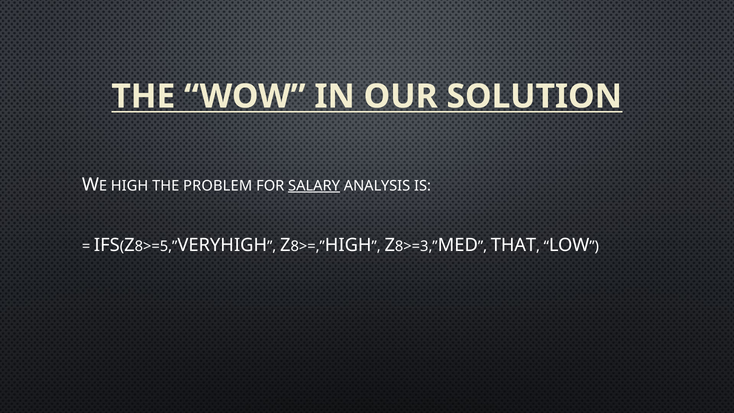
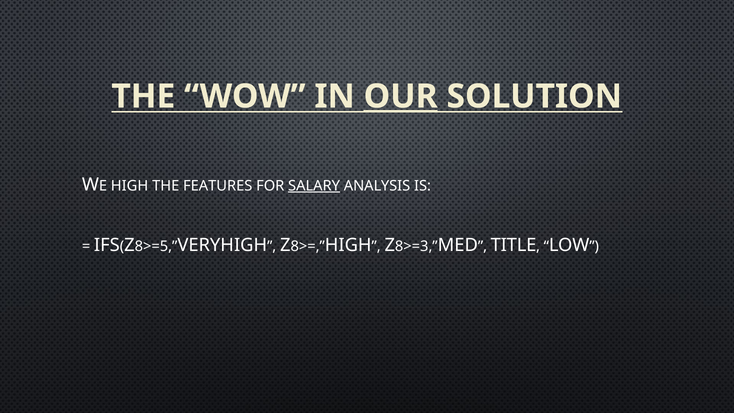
OUR underline: none -> present
PROBLEM: PROBLEM -> FEATURES
THAT: THAT -> TITLE
